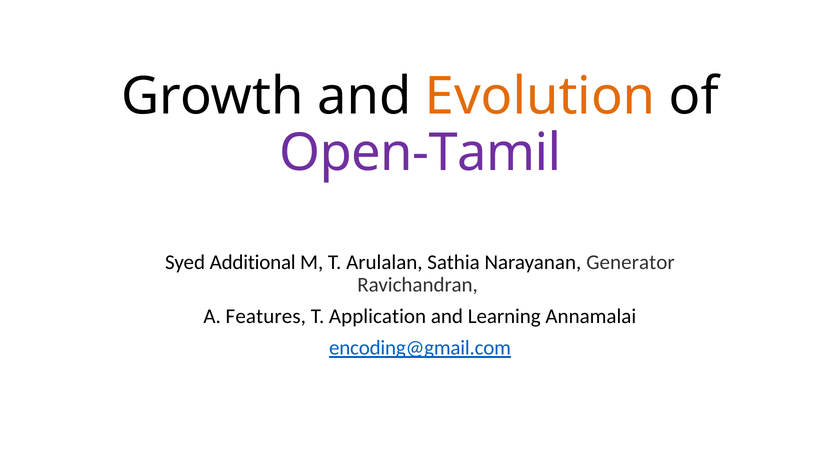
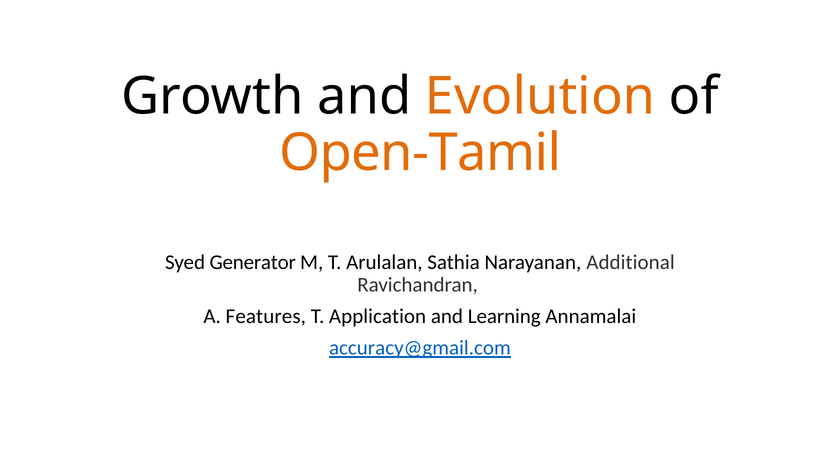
Open-Tamil colour: purple -> orange
Additional: Additional -> Generator
Generator: Generator -> Additional
encoding@gmail.com: encoding@gmail.com -> accuracy@gmail.com
